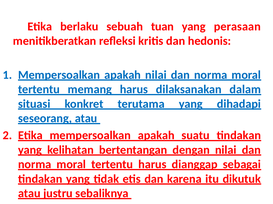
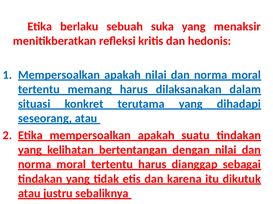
tuan: tuan -> suka
perasaan: perasaan -> menaksir
